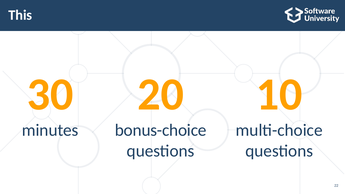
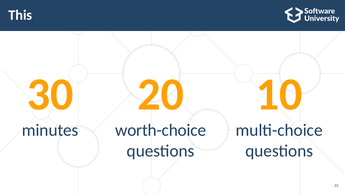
bonus-choice: bonus-choice -> worth-choice
